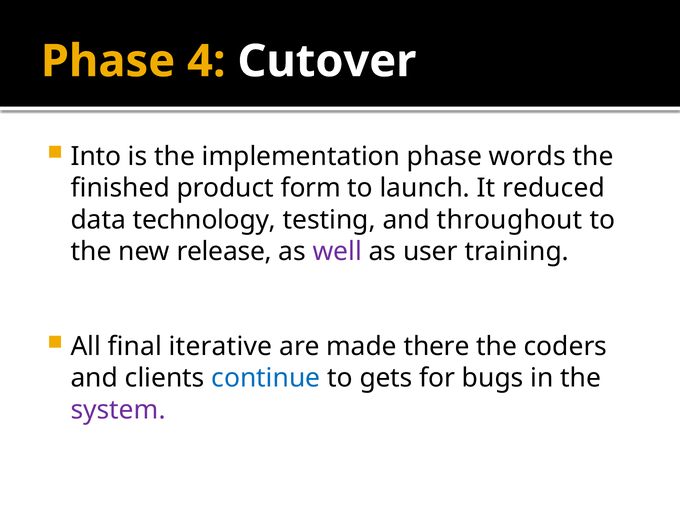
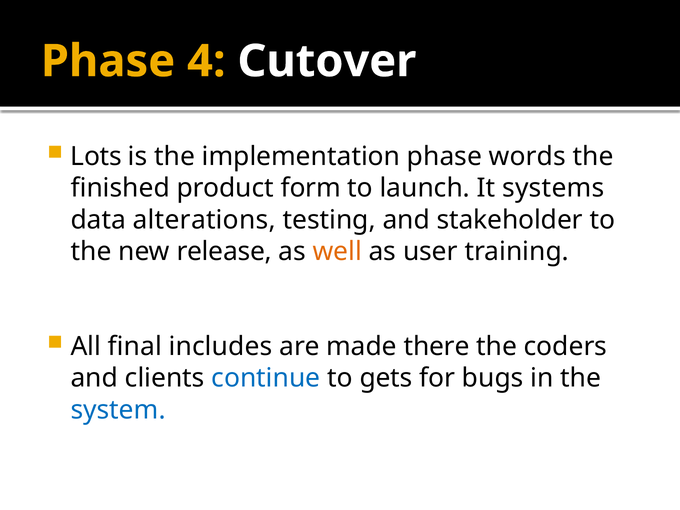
Into: Into -> Lots
reduced: reduced -> systems
technology: technology -> alterations
throughout: throughout -> stakeholder
well colour: purple -> orange
iterative: iterative -> includes
system colour: purple -> blue
